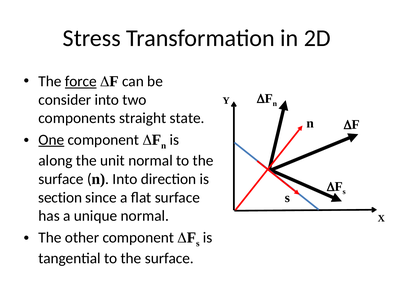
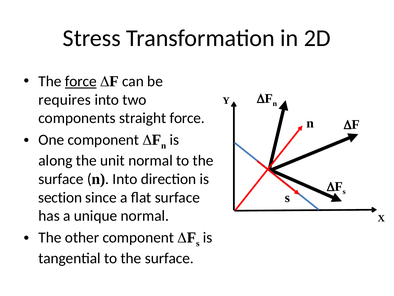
consider: consider -> requires
straight state: state -> force
One underline: present -> none
